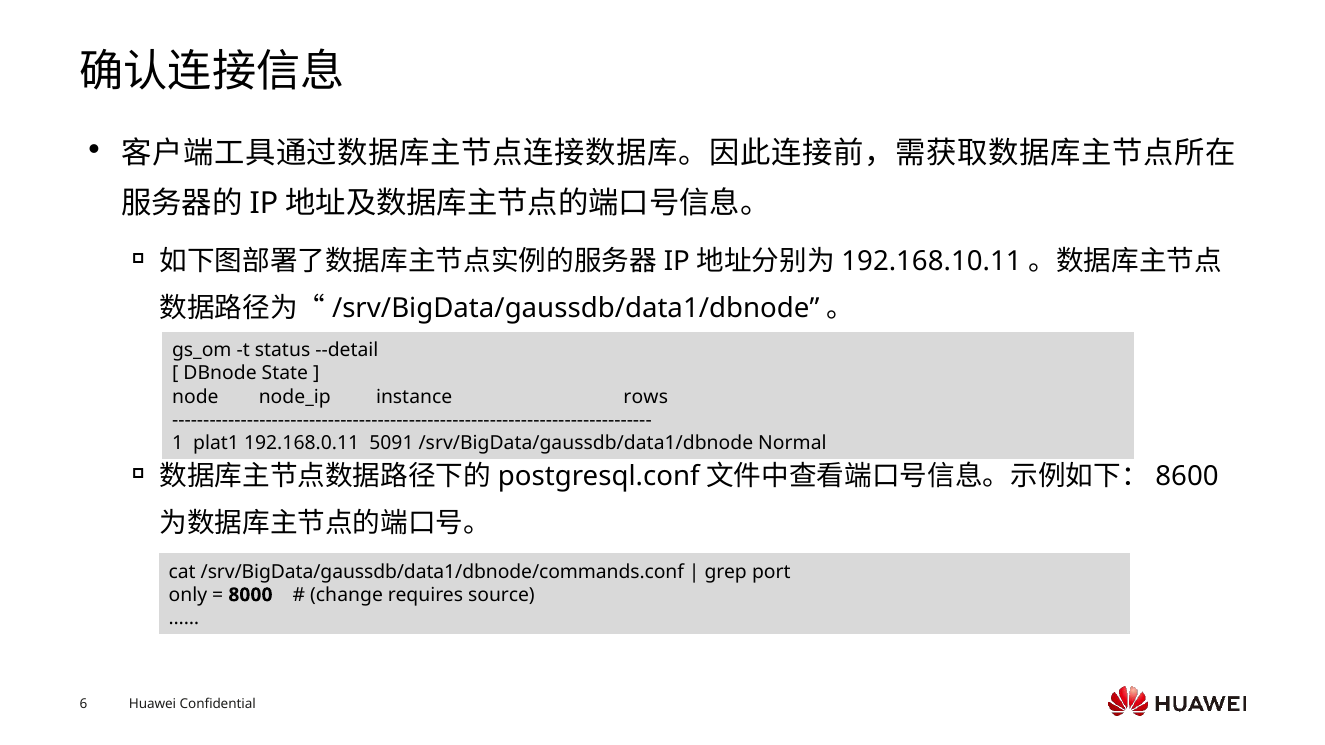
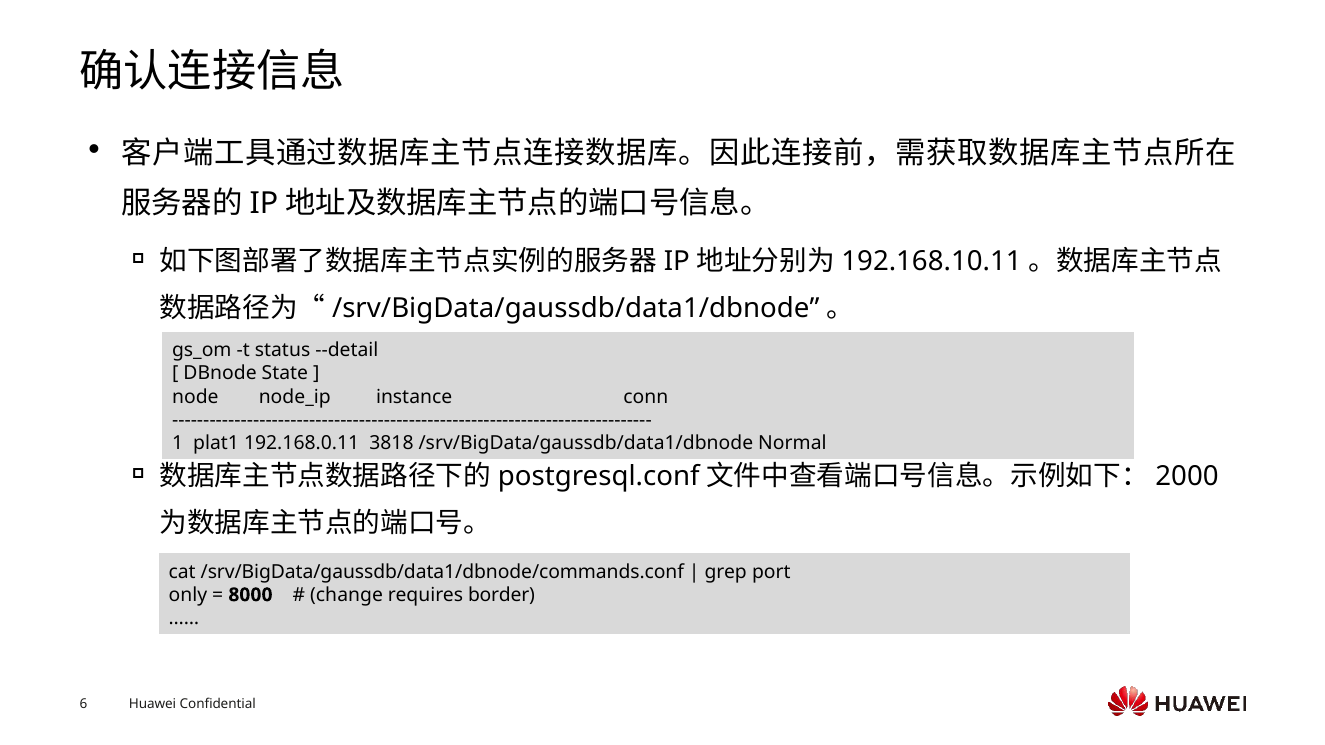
rows: rows -> conn
5091: 5091 -> 3818
8600: 8600 -> 2000
source: source -> border
